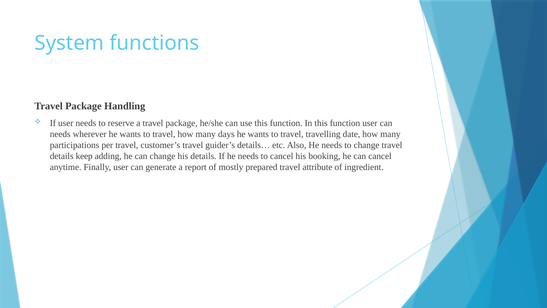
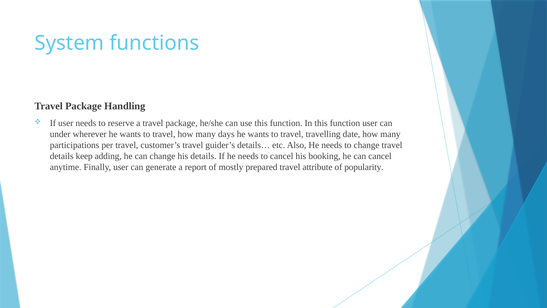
needs at (60, 134): needs -> under
ingredient: ingredient -> popularity
